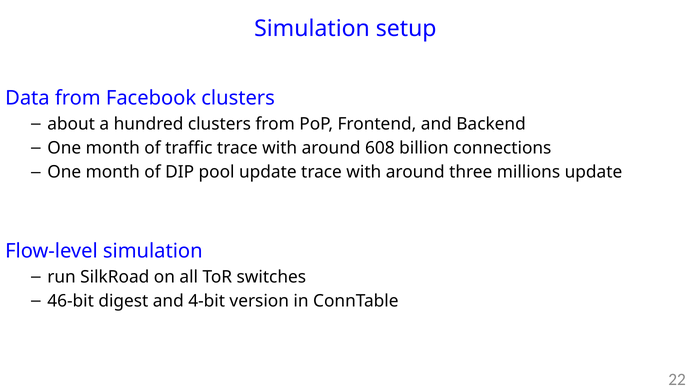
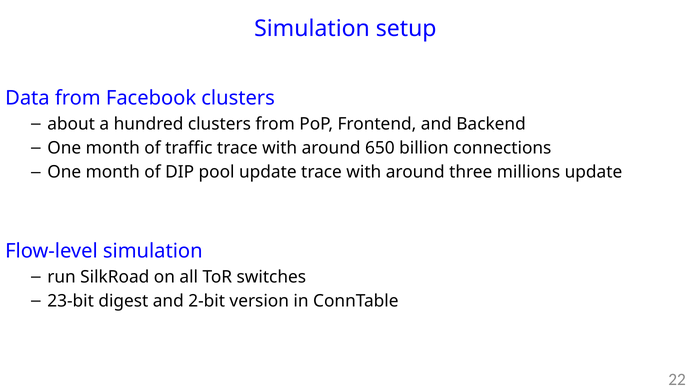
608: 608 -> 650
46-bit: 46-bit -> 23-bit
4-bit: 4-bit -> 2-bit
